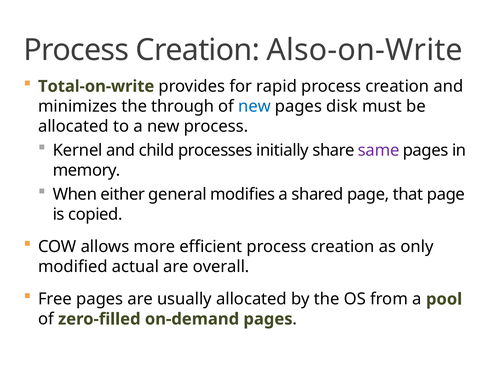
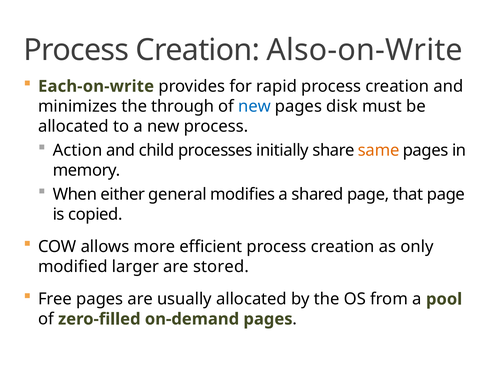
Total-on-write: Total-on-write -> Each-on-write
Kernel: Kernel -> Action
same colour: purple -> orange
actual: actual -> larger
overall: overall -> stored
